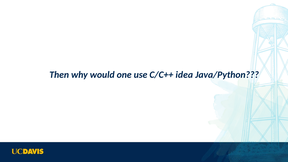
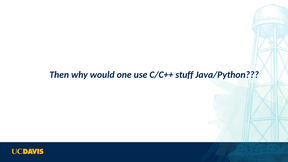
idea: idea -> stuff
